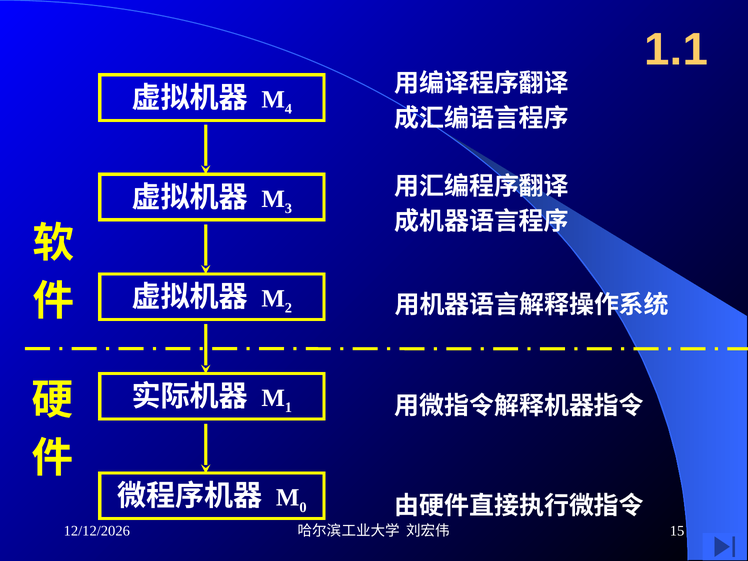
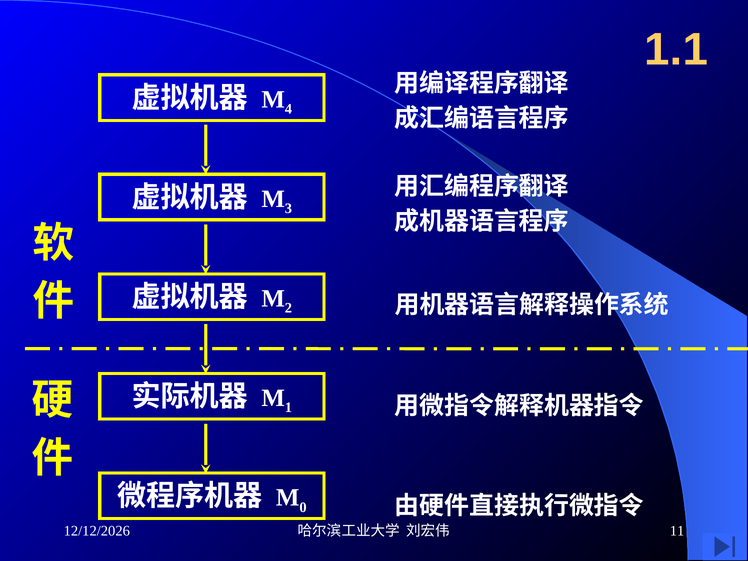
15: 15 -> 11
